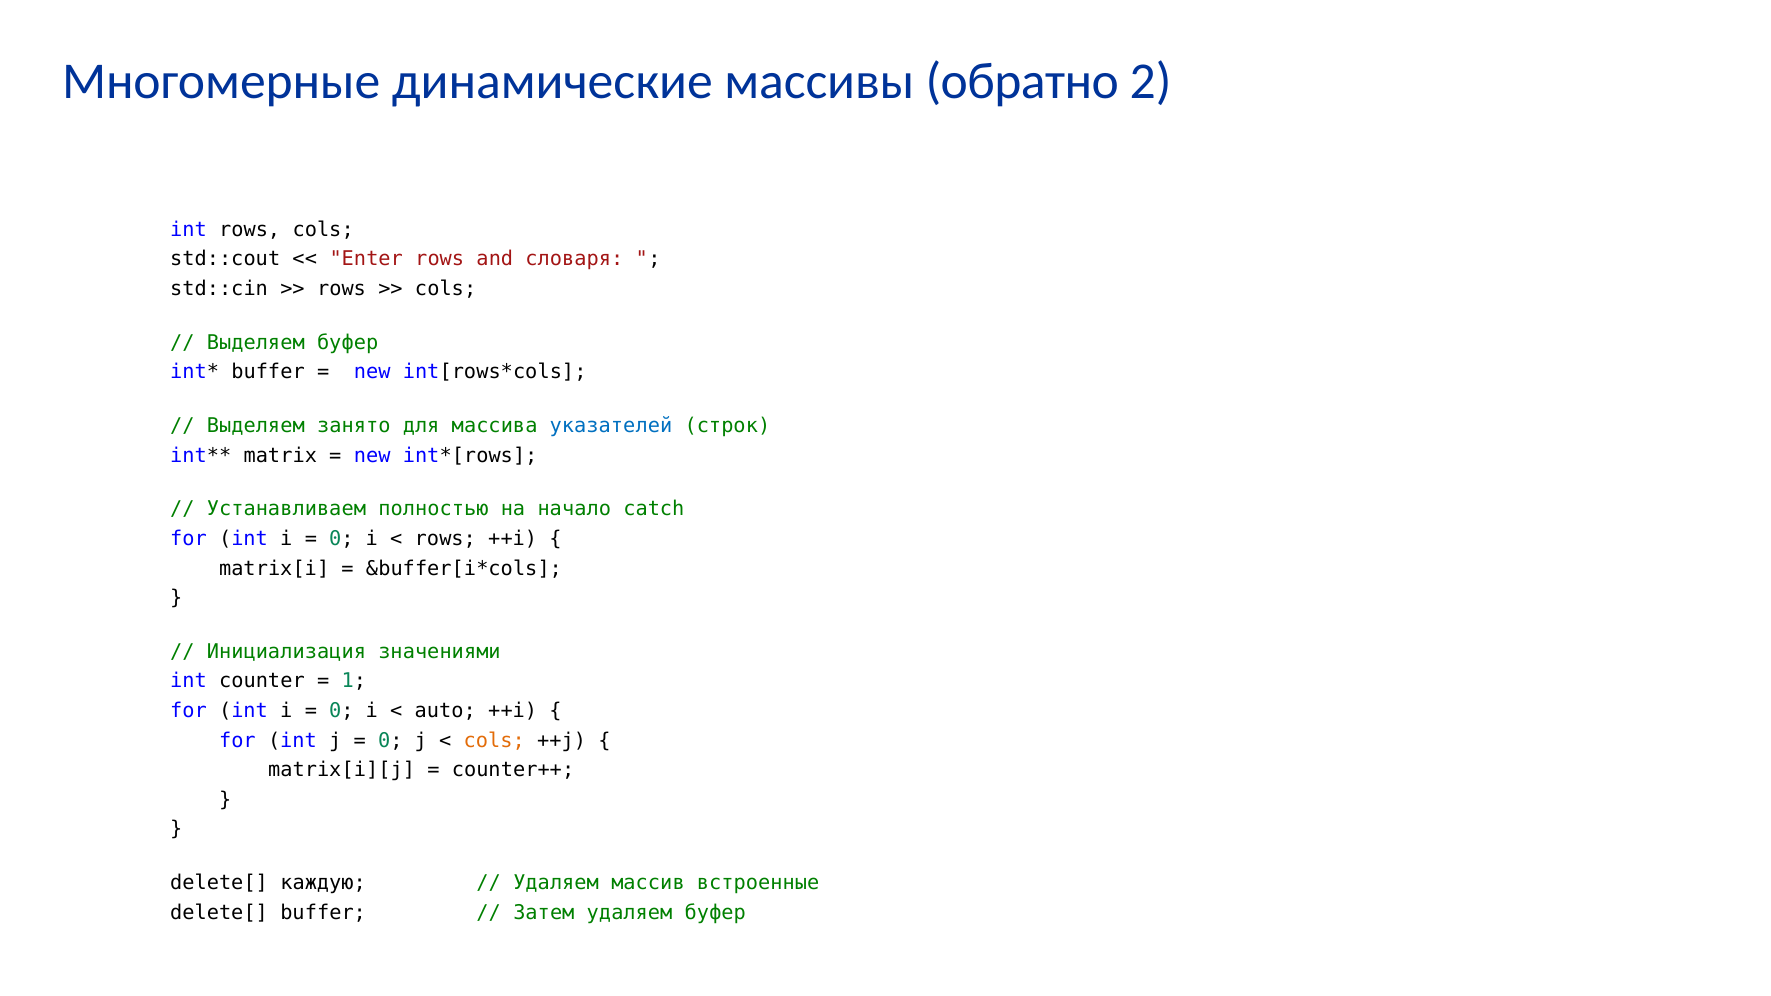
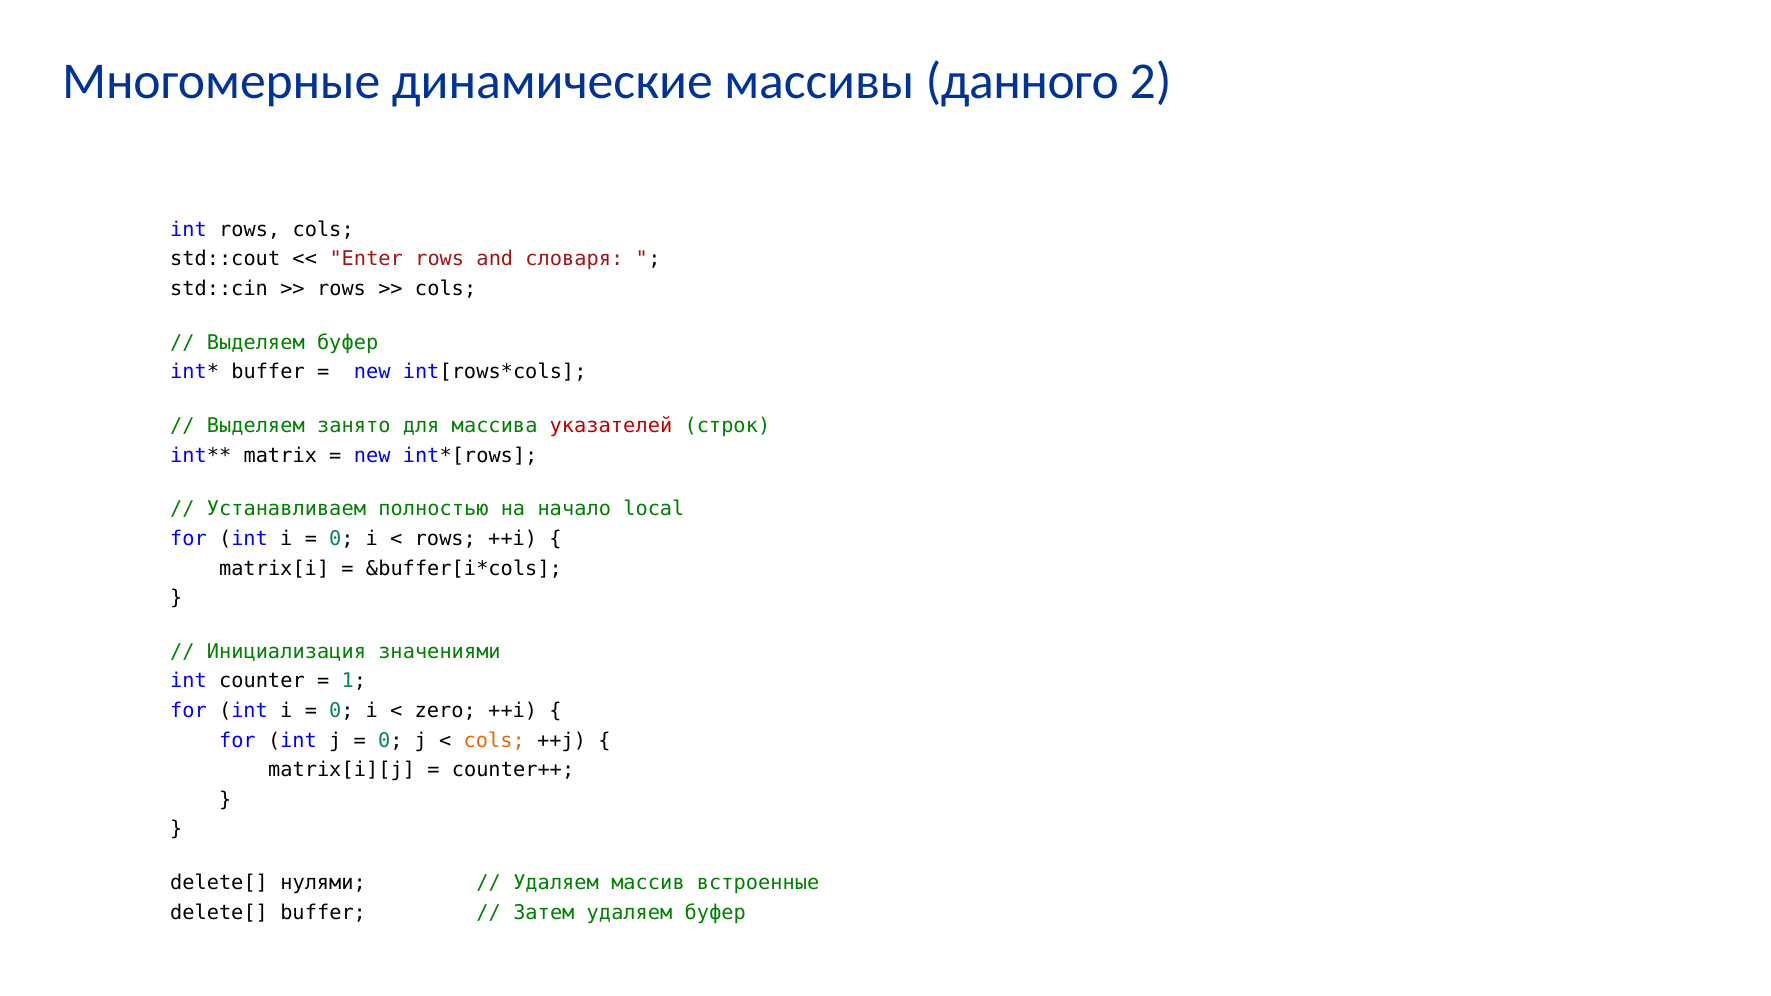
обратно: обратно -> данного
указателей colour: blue -> red
catch: catch -> local
auto: auto -> zero
каждую: каждую -> нулями
